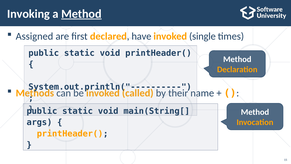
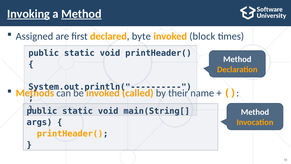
Invoking underline: none -> present
have: have -> byte
single: single -> block
